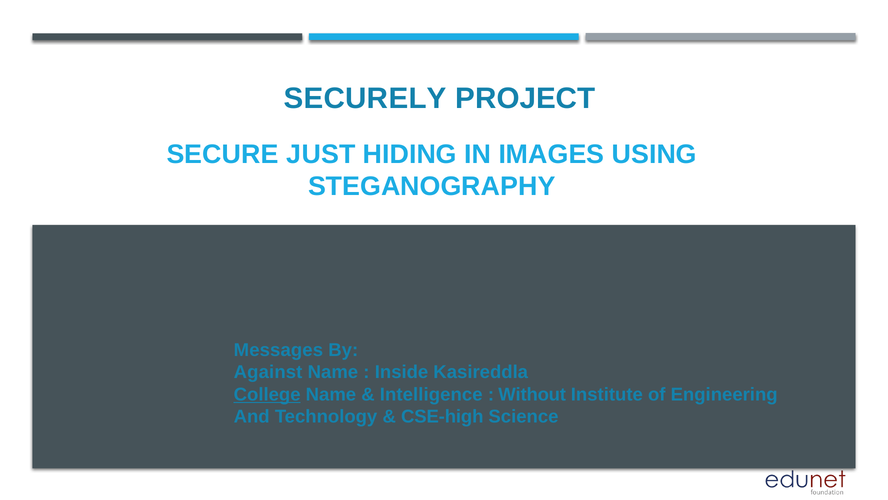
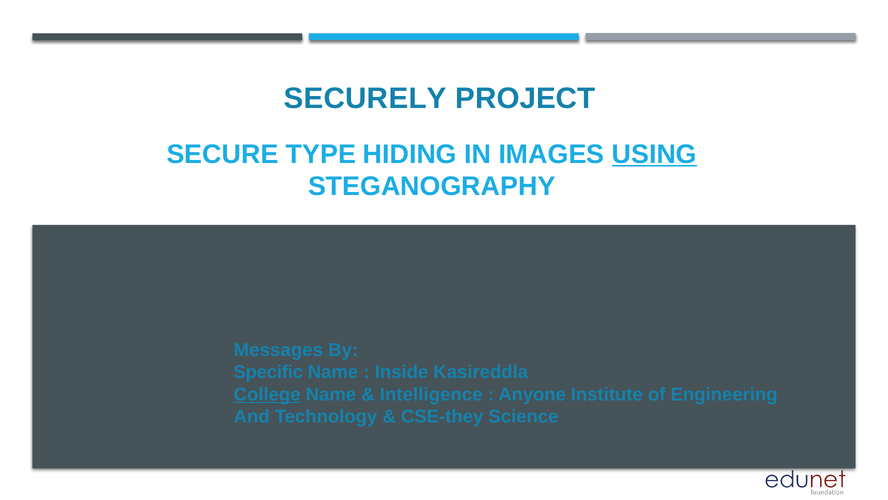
JUST: JUST -> TYPE
USING underline: none -> present
Against: Against -> Specific
Without: Without -> Anyone
CSE-high: CSE-high -> CSE-they
